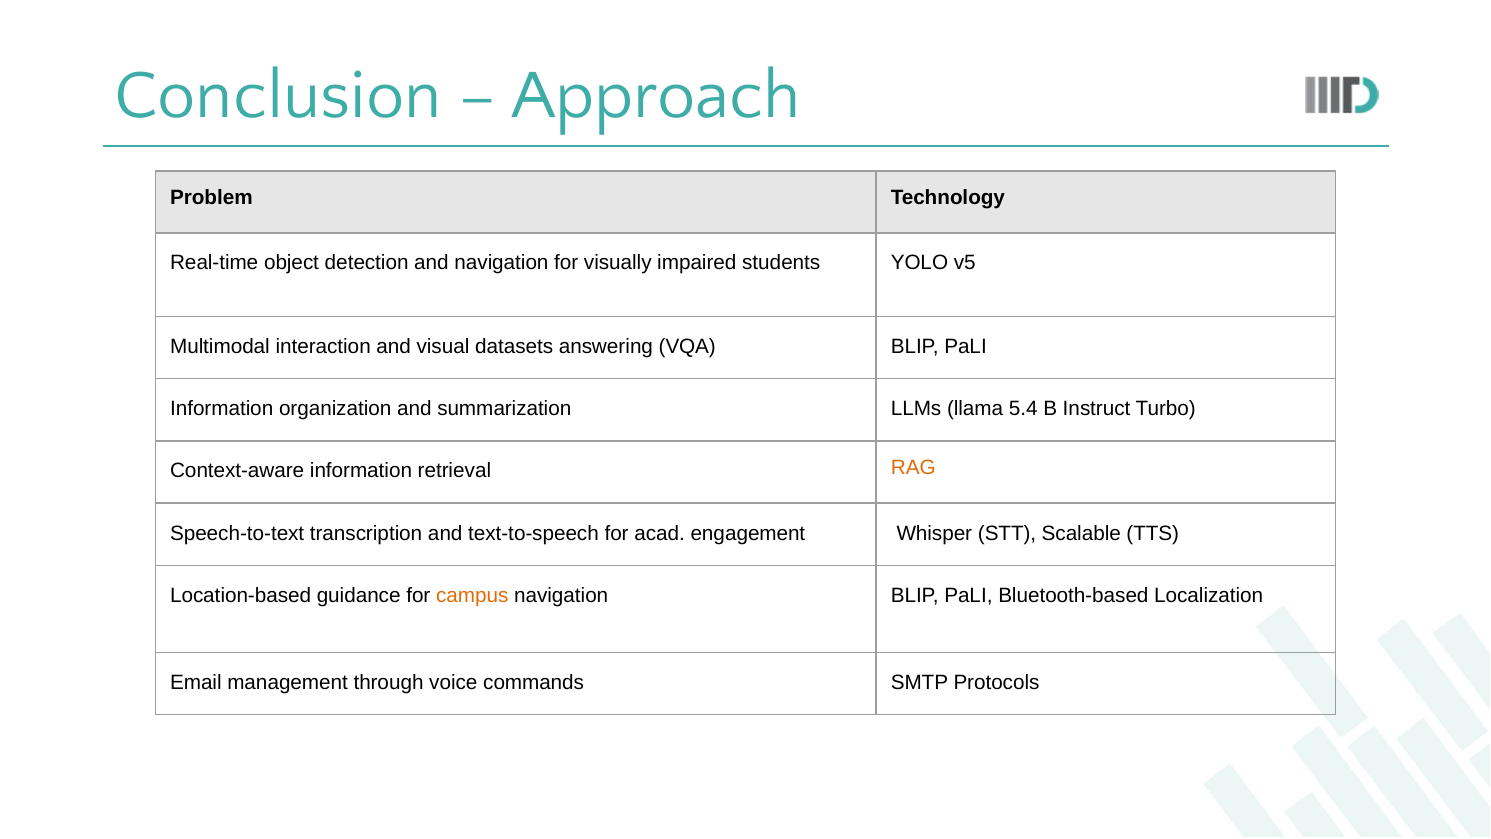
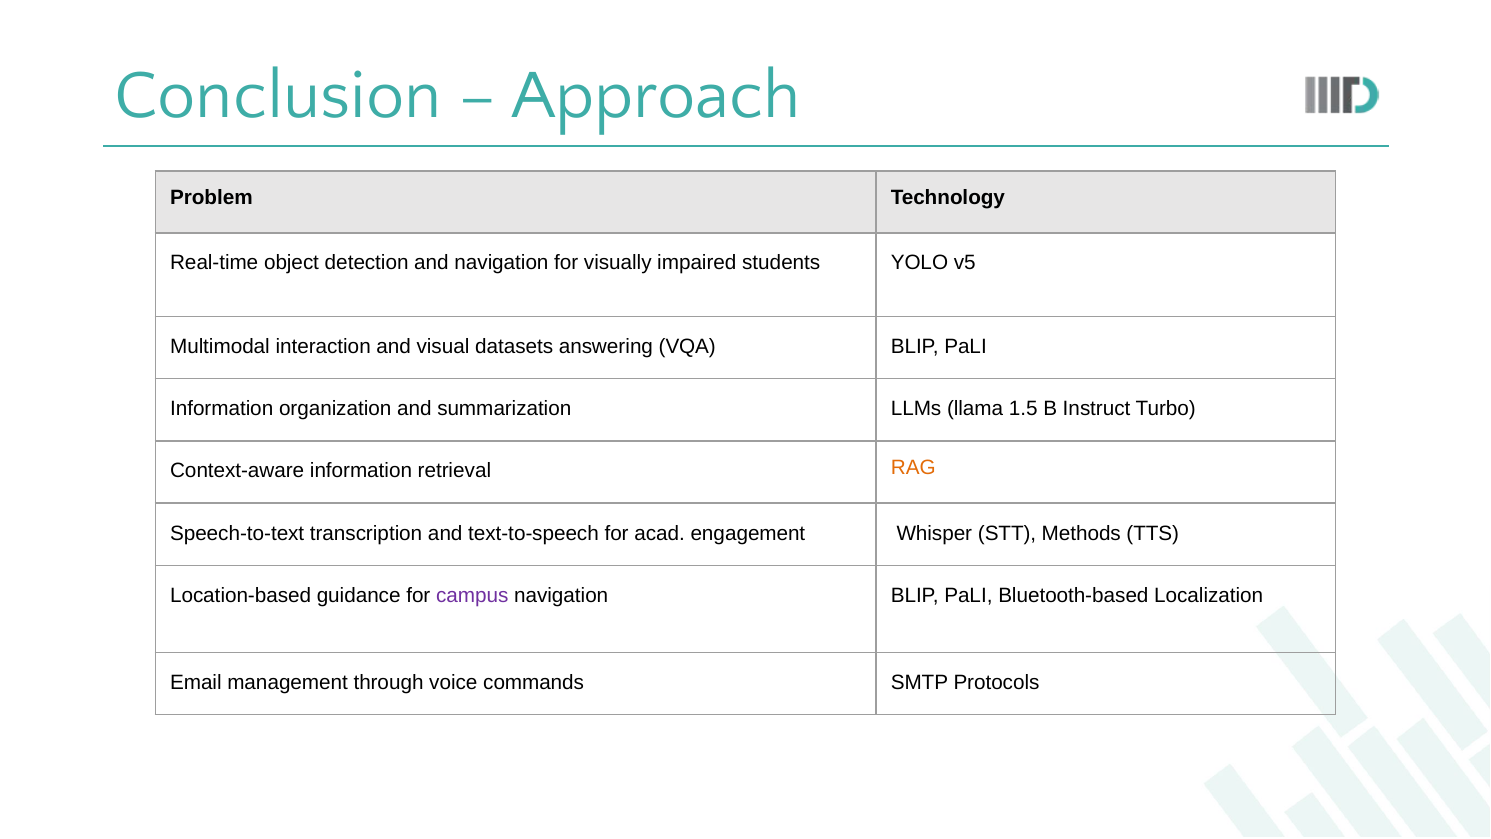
5.4: 5.4 -> 1.5
Scalable: Scalable -> Methods
campus colour: orange -> purple
